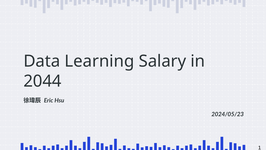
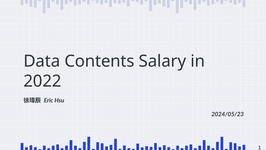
Learning: Learning -> Contents
2044: 2044 -> 2022
